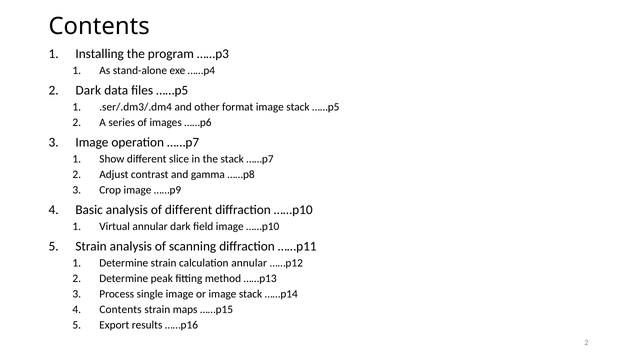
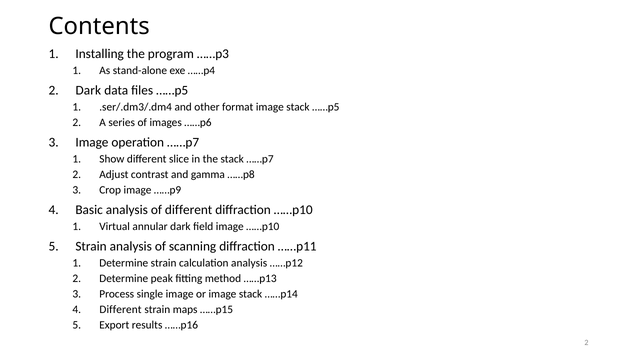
calculation annular: annular -> analysis
Contents at (121, 309): Contents -> Different
